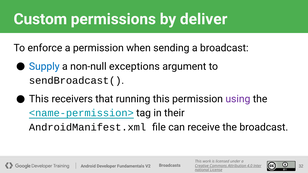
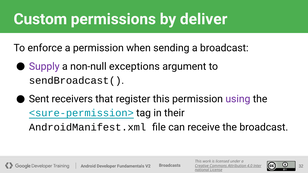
Supply colour: blue -> purple
This at (39, 99): This -> Sent
running: running -> register
<name-permission>: <name-permission> -> <sure-permission>
